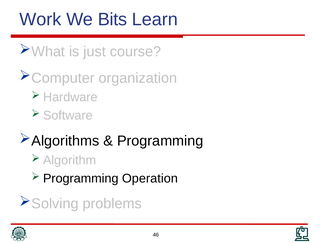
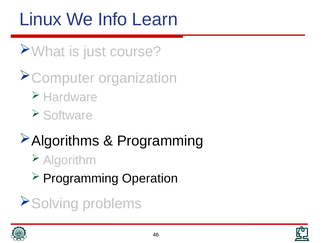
Work: Work -> Linux
Bits: Bits -> Info
